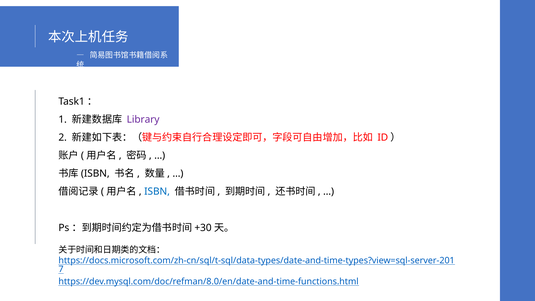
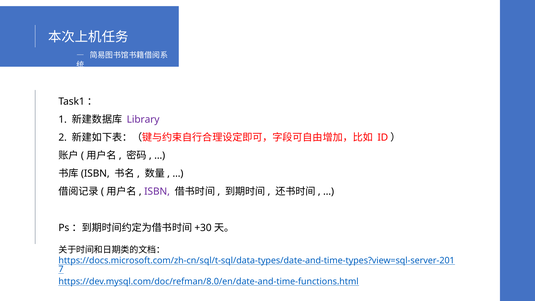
ISBN colour: blue -> purple
